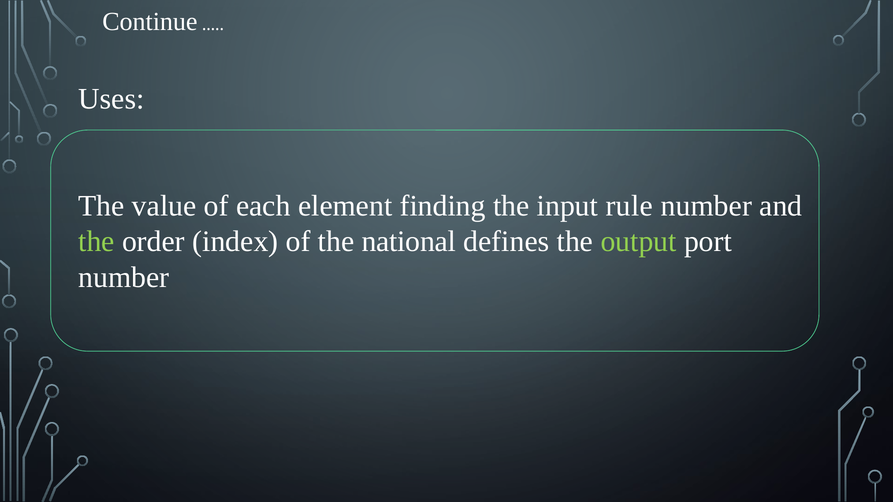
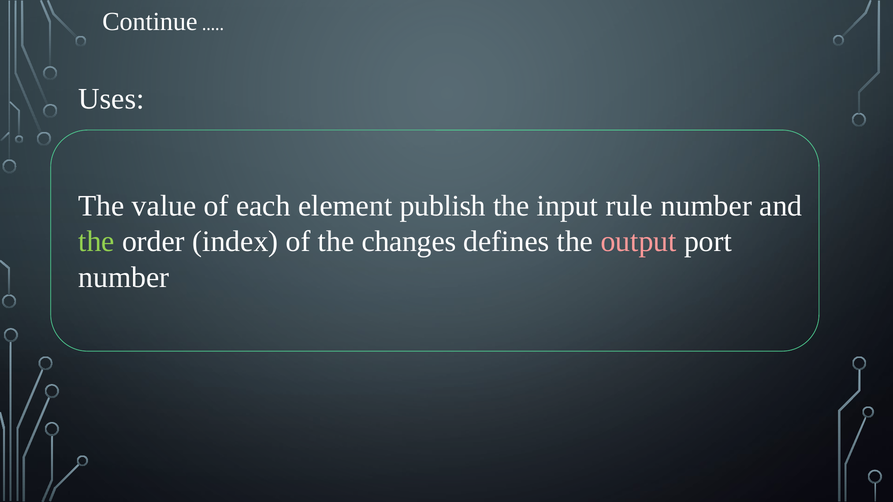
finding: finding -> publish
national: national -> changes
output colour: light green -> pink
